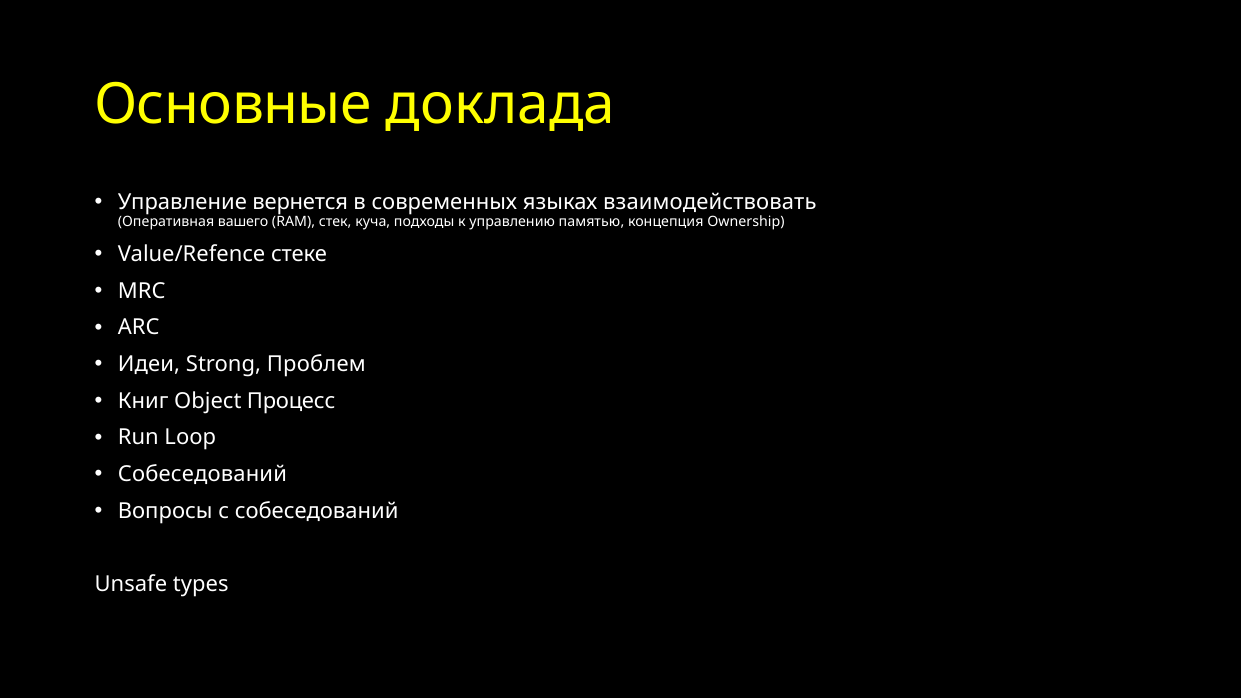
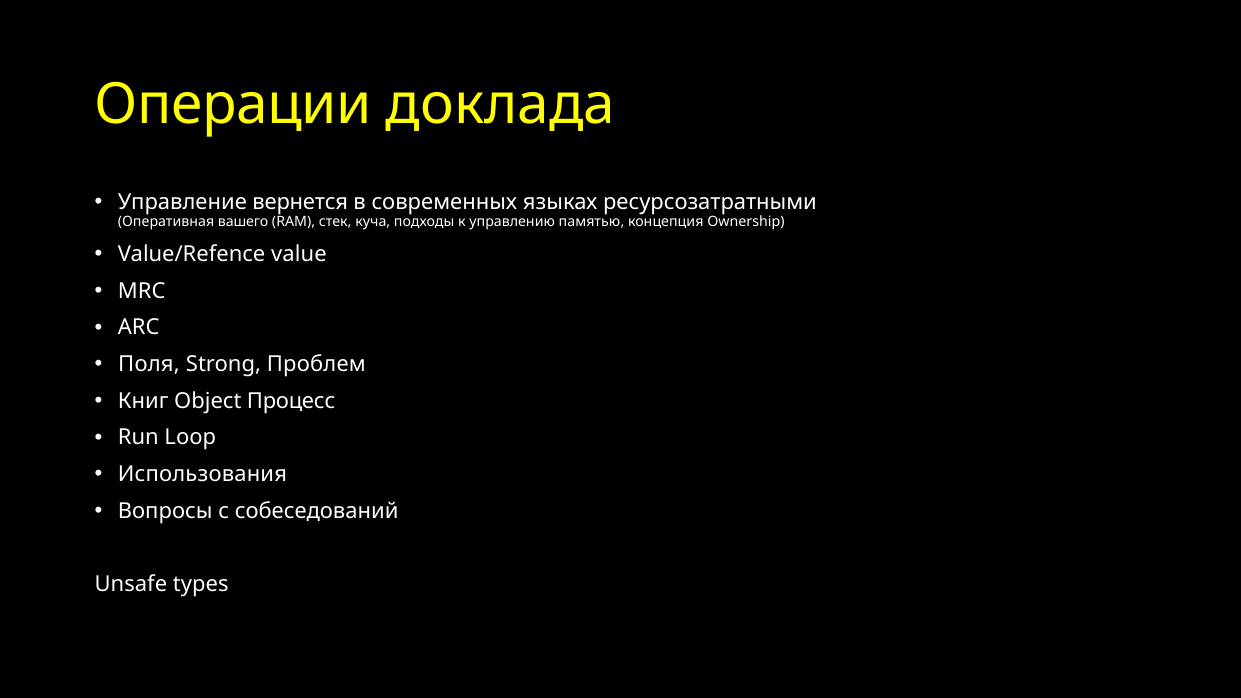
Основные: Основные -> Операции
взаимодействовать: взаимодействовать -> ресурсозатратными
стеке: стеке -> value
Идеи: Идеи -> Поля
Собеседований at (202, 474): Собеседований -> Использования
